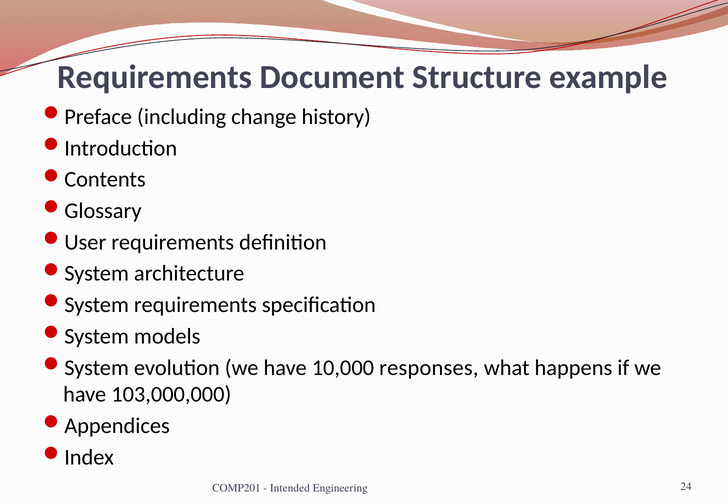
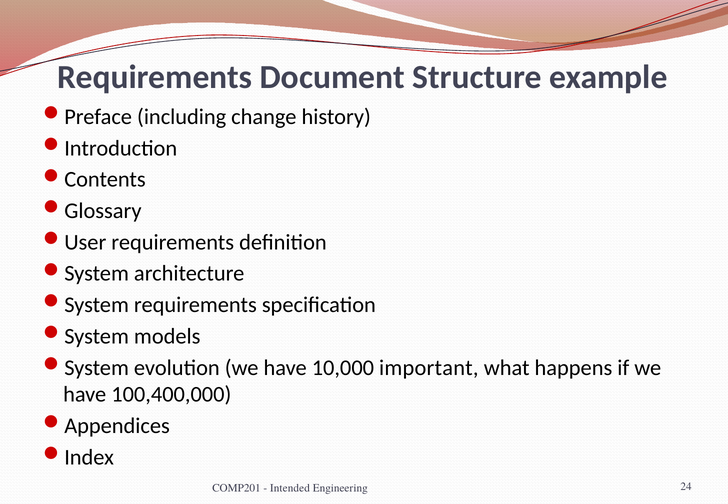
responses: responses -> important
103,000,000: 103,000,000 -> 100,400,000
